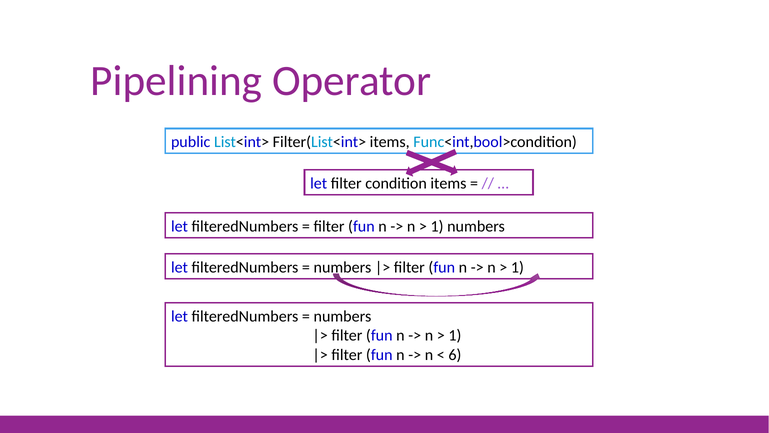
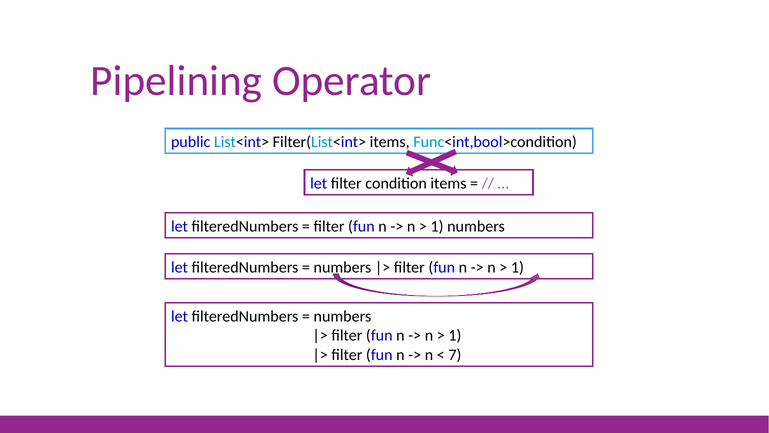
6: 6 -> 7
